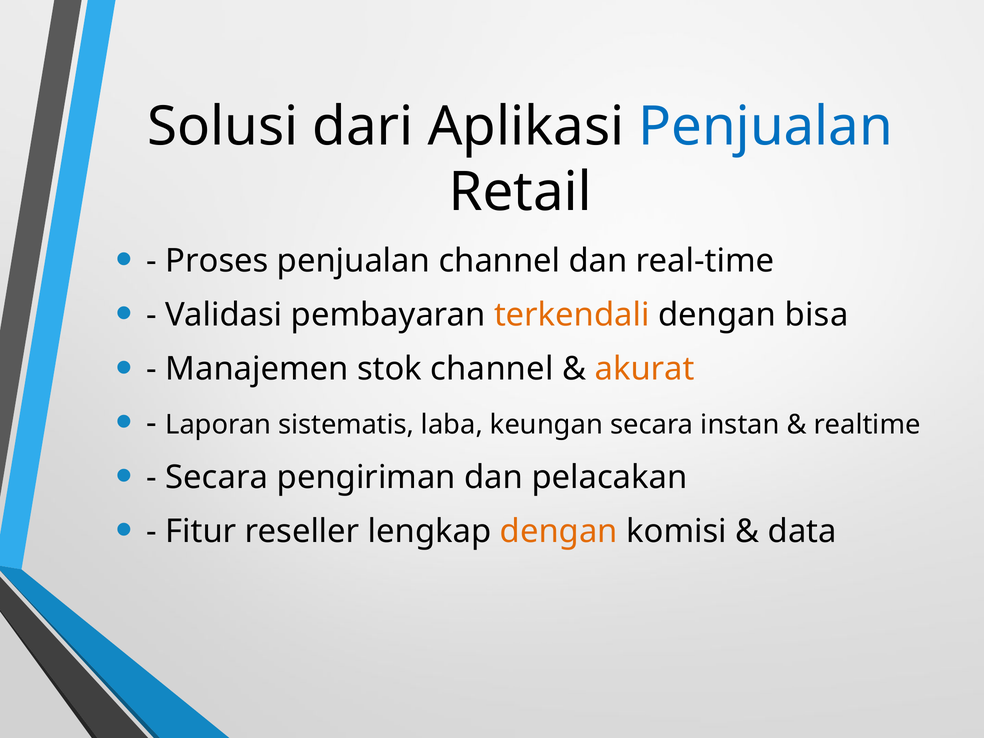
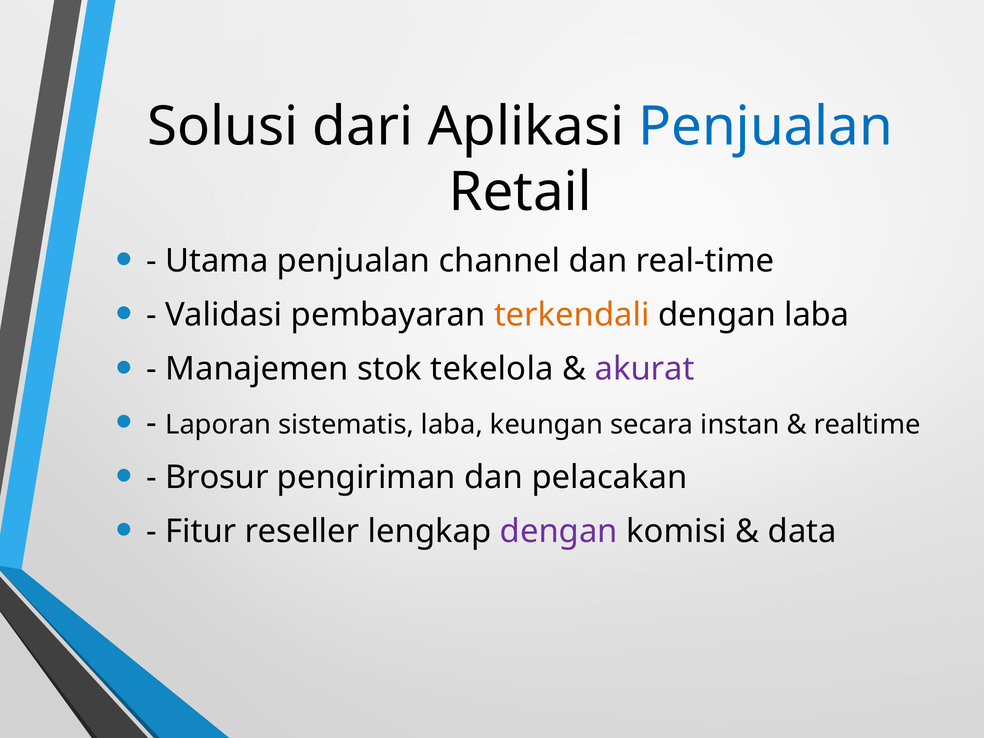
Proses: Proses -> Utama
dengan bisa: bisa -> laba
stok channel: channel -> tekelola
akurat colour: orange -> purple
Secara at (217, 477): Secara -> Brosur
dengan at (559, 531) colour: orange -> purple
